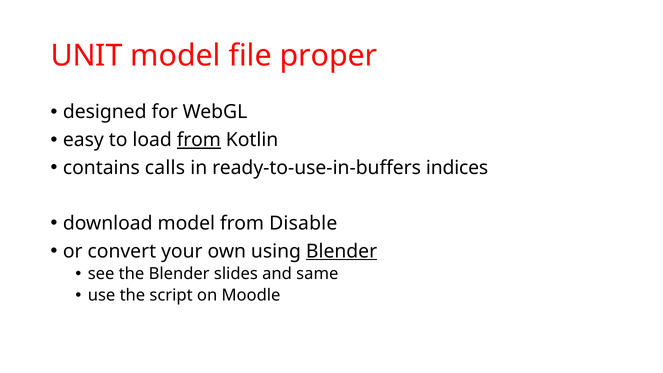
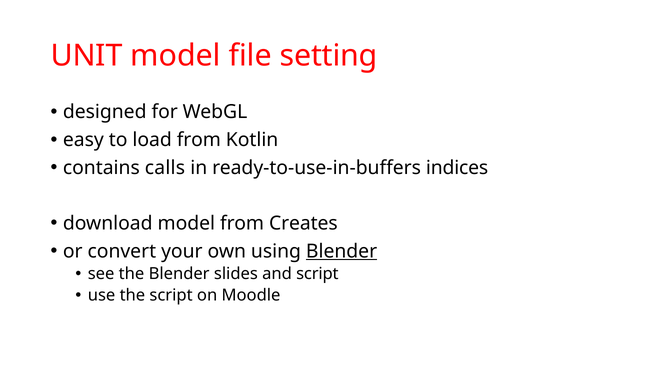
proper: proper -> setting
from at (199, 140) underline: present -> none
Disable: Disable -> Creates
and same: same -> script
